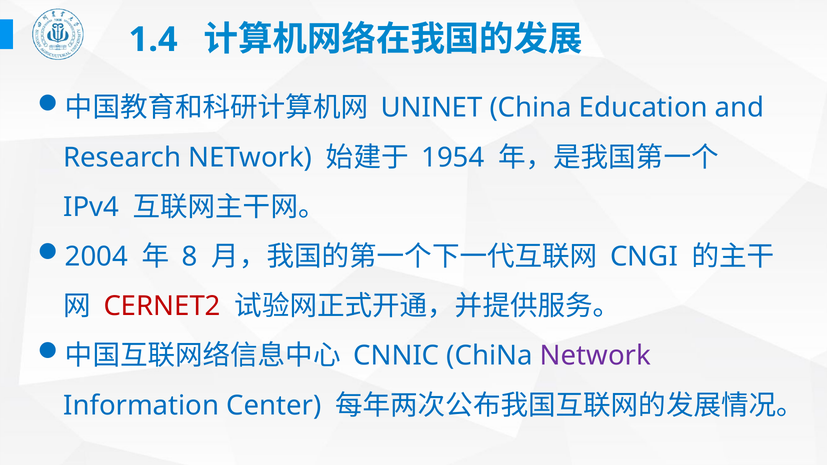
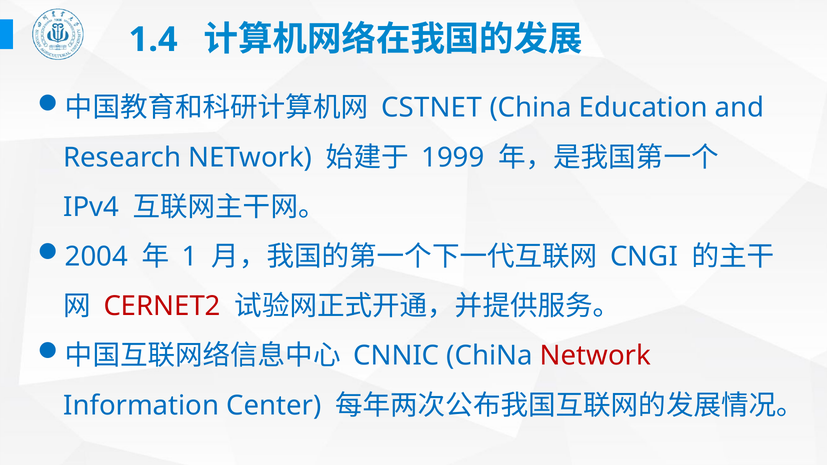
UNINET: UNINET -> CSTNET
1954: 1954 -> 1999
8: 8 -> 1
Network at (595, 356) colour: purple -> red
